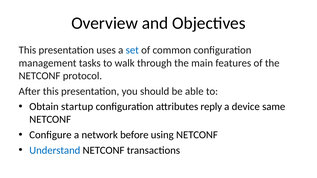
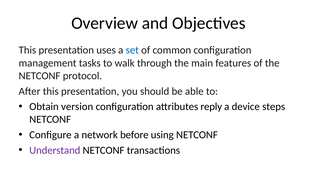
startup: startup -> version
same: same -> steps
Understand colour: blue -> purple
